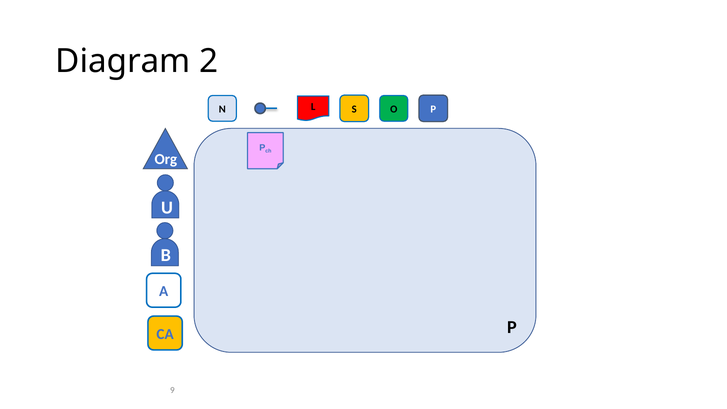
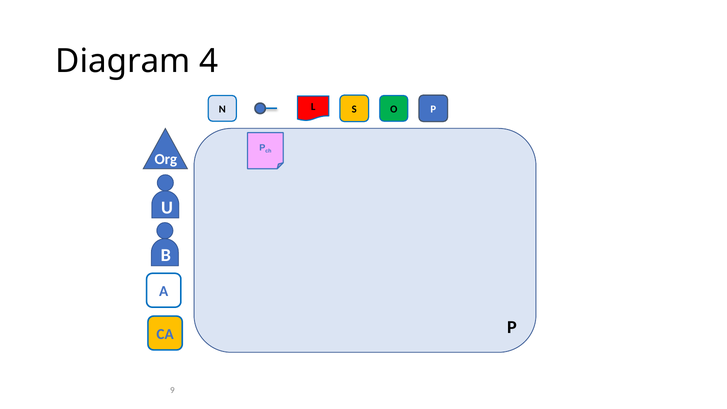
2: 2 -> 4
